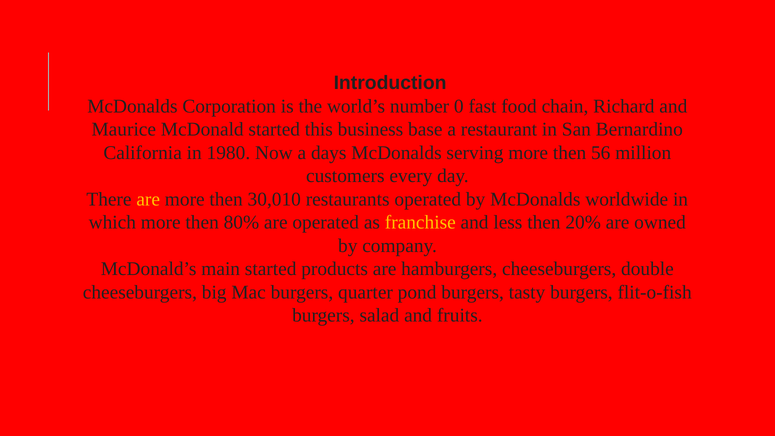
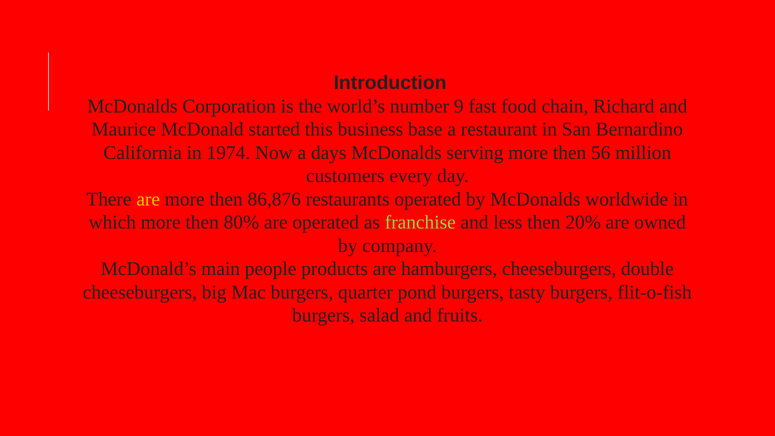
0: 0 -> 9
1980: 1980 -> 1974
30,010: 30,010 -> 86,876
franchise colour: yellow -> light green
main started: started -> people
